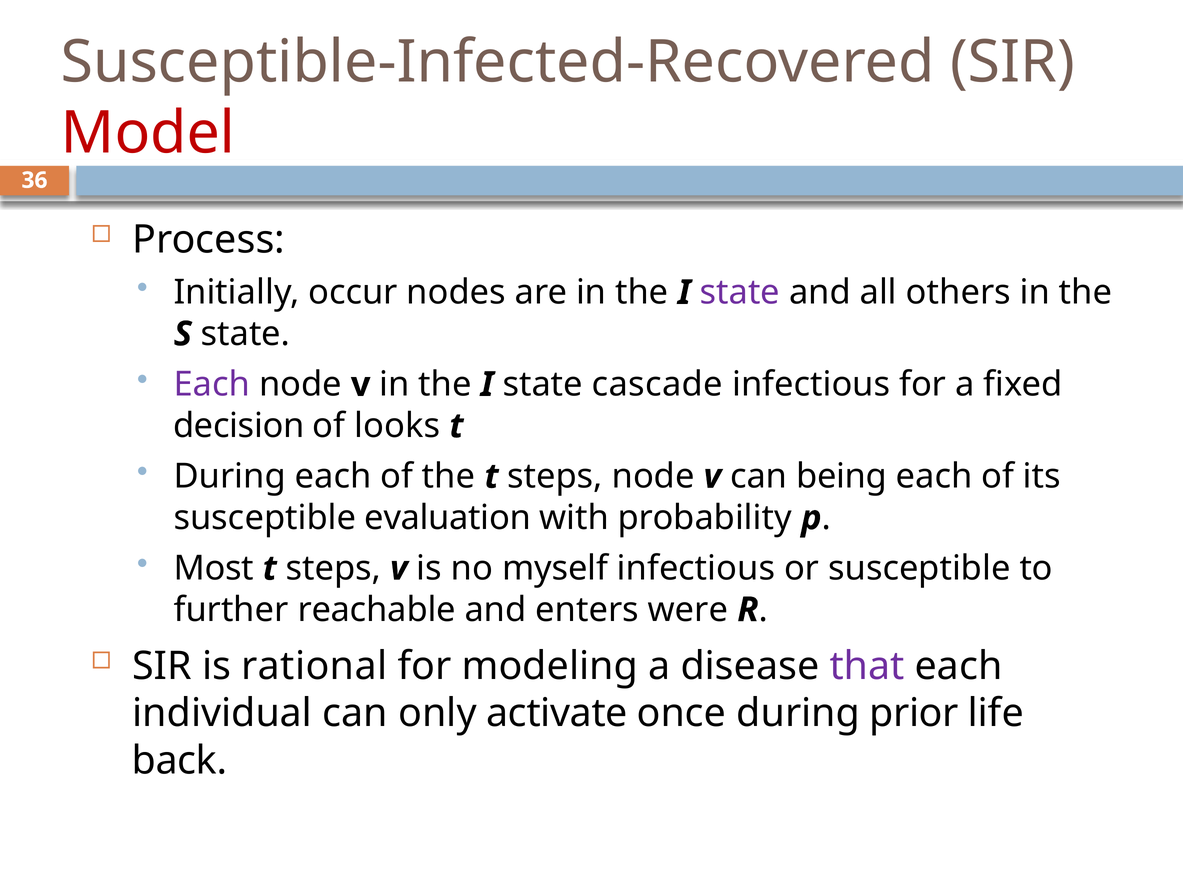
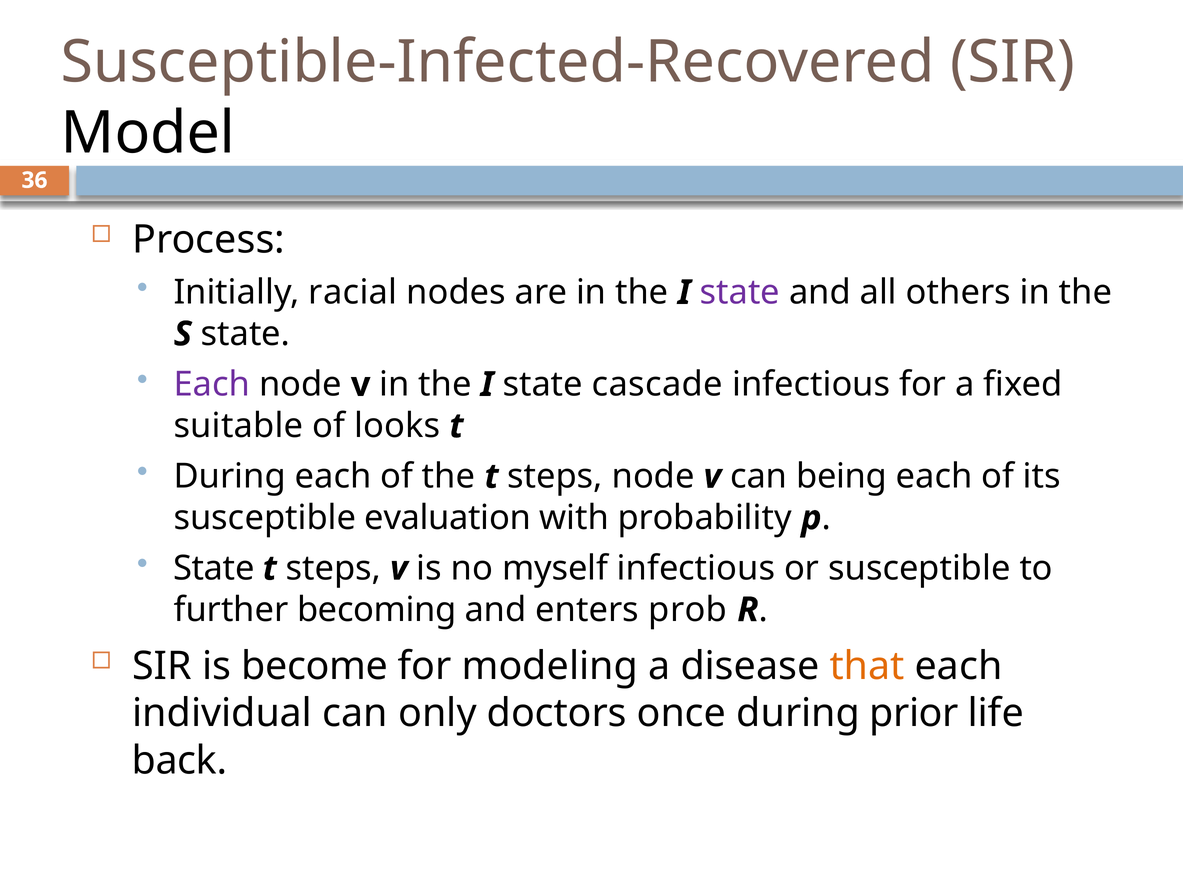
Model colour: red -> black
occur: occur -> racial
decision: decision -> suitable
Most at (214, 568): Most -> State
reachable: reachable -> becoming
were: were -> prob
rational: rational -> become
that colour: purple -> orange
activate: activate -> doctors
